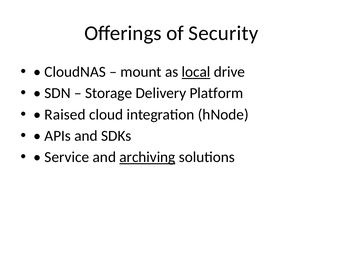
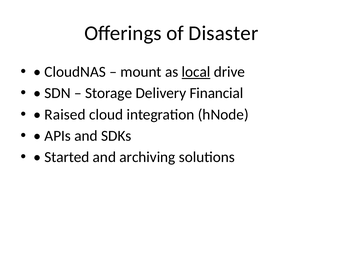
Security: Security -> Disaster
Platform: Platform -> Financial
Service: Service -> Started
archiving underline: present -> none
